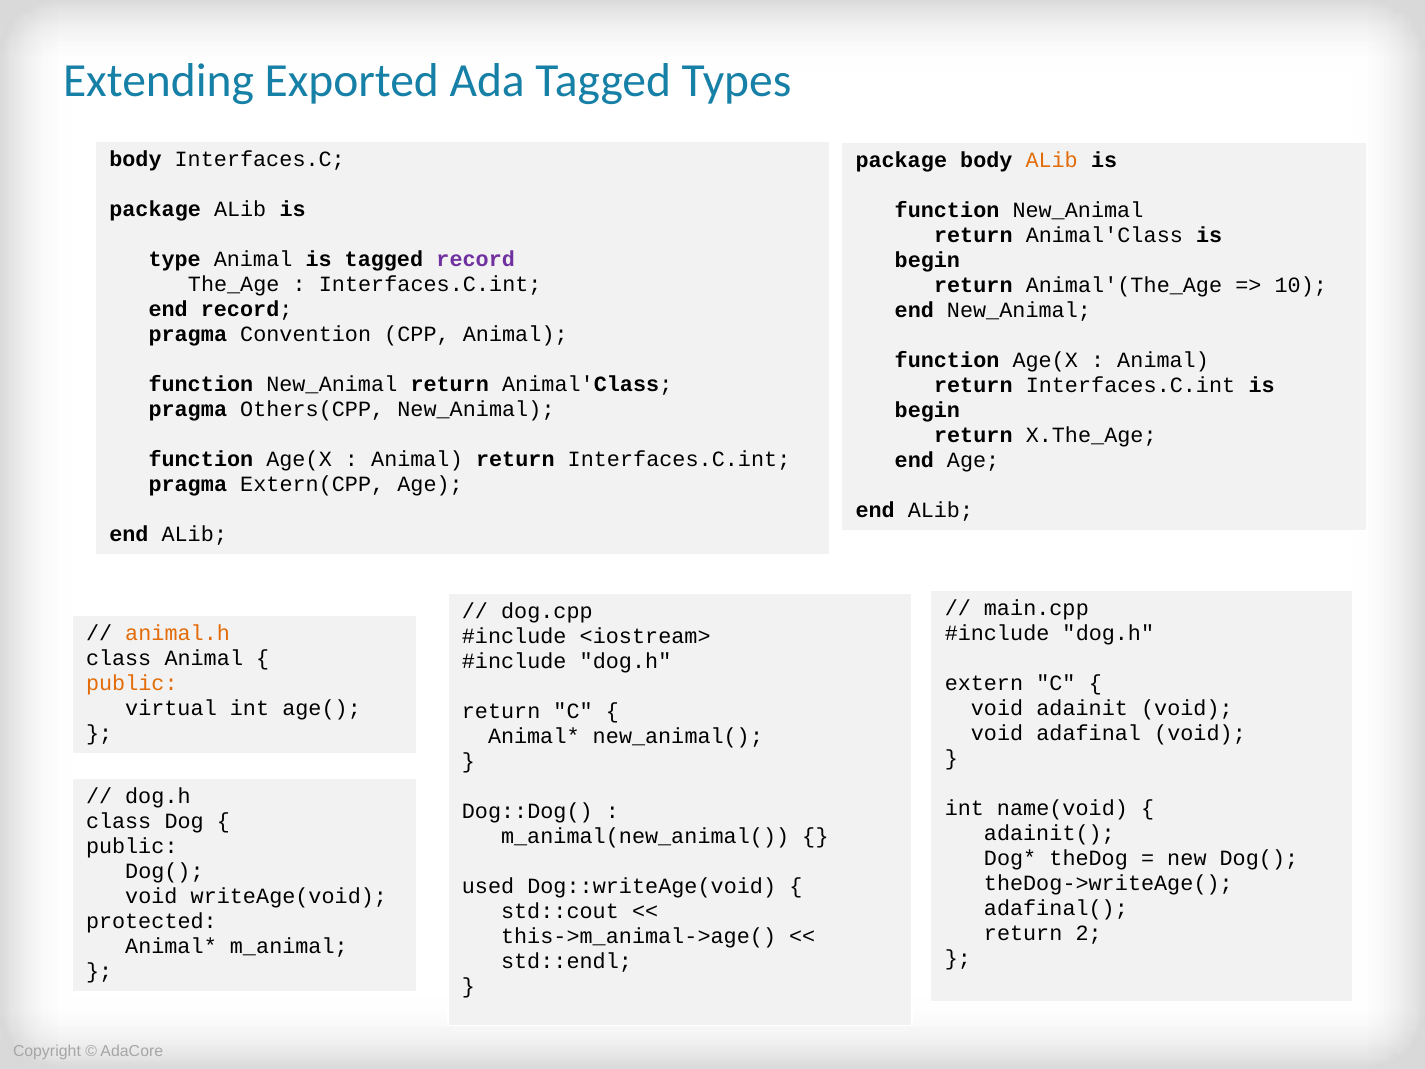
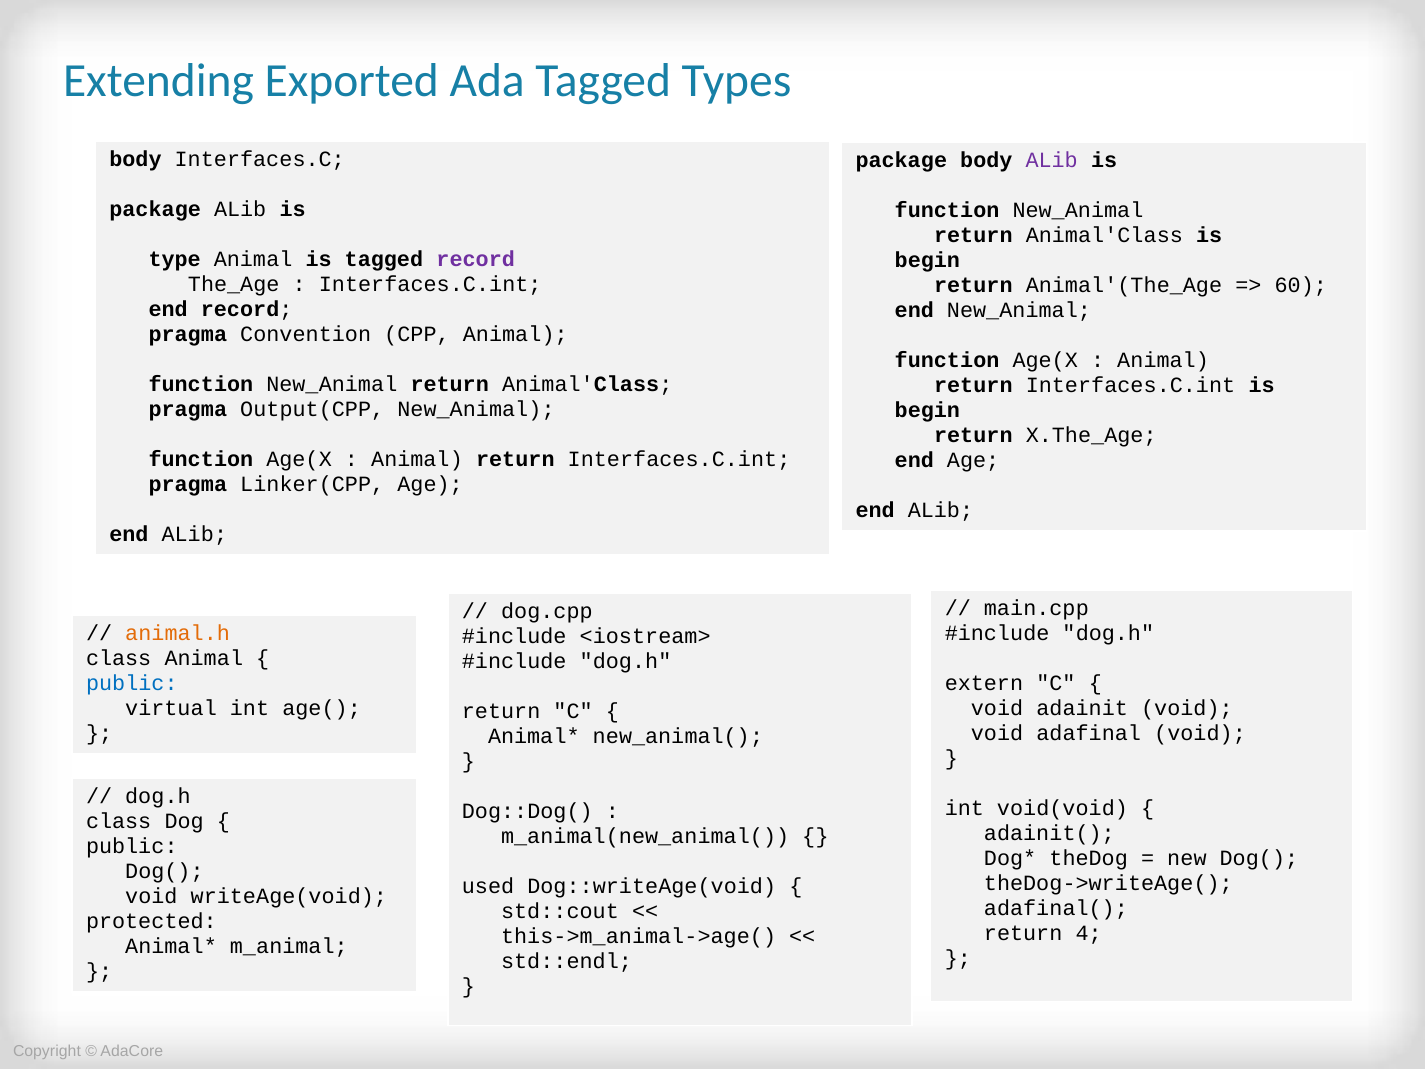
ALib at (1052, 160) colour: orange -> purple
10: 10 -> 60
Others(CPP: Others(CPP -> Output(CPP
Extern(CPP: Extern(CPP -> Linker(CPP
public at (132, 683) colour: orange -> blue
name(void: name(void -> void(void
2: 2 -> 4
